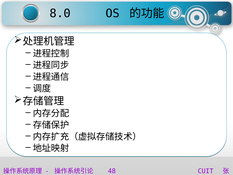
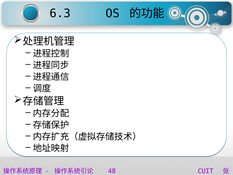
8.0: 8.0 -> 6.3
